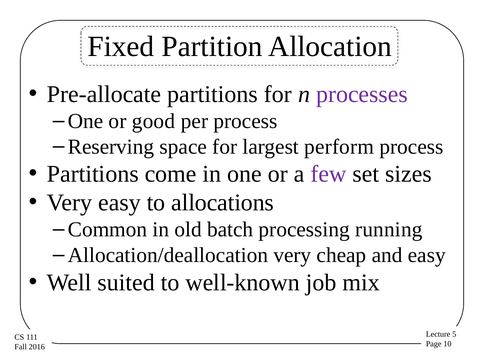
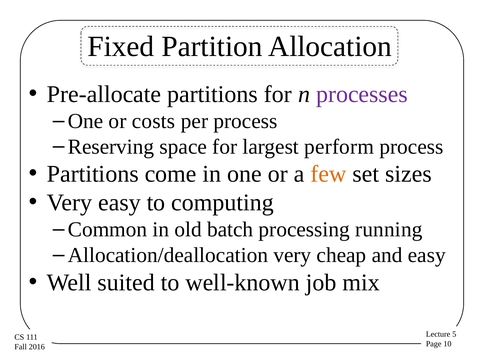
good: good -> costs
few colour: purple -> orange
allocations: allocations -> computing
